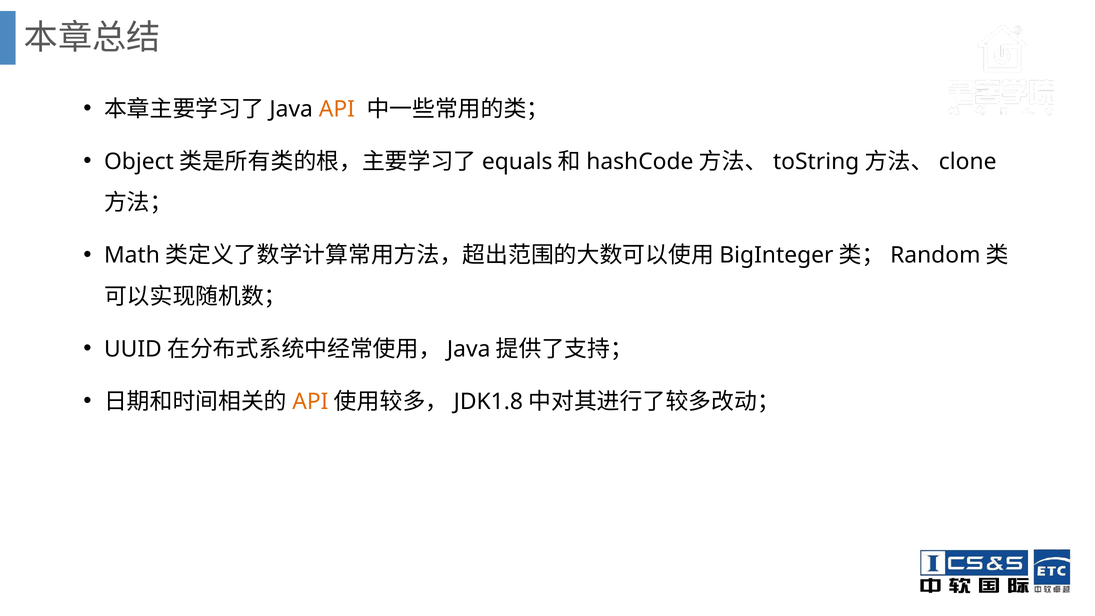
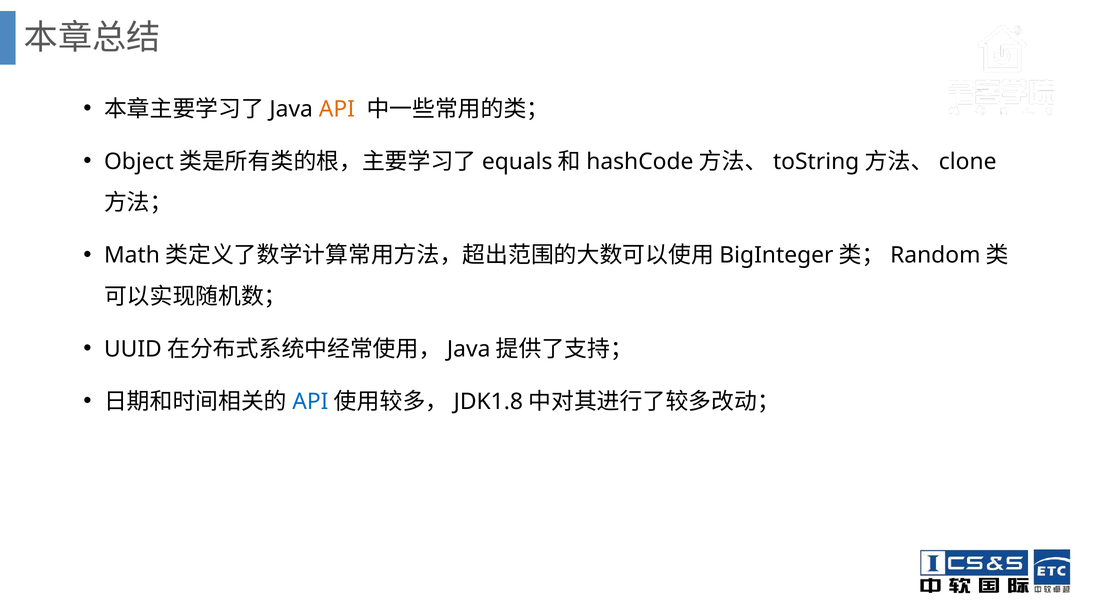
API at (310, 402) colour: orange -> blue
